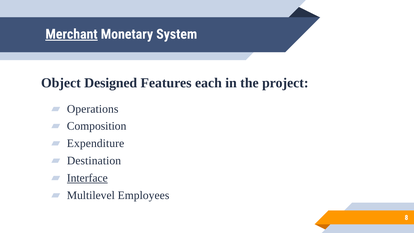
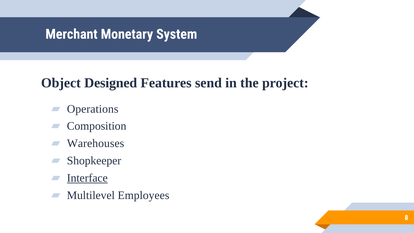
Merchant underline: present -> none
each: each -> send
Expenditure: Expenditure -> Warehouses
Destination: Destination -> Shopkeeper
